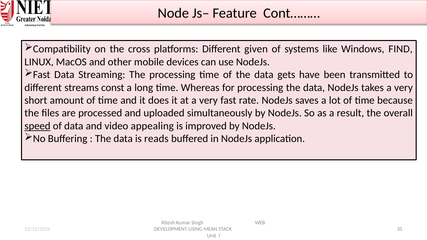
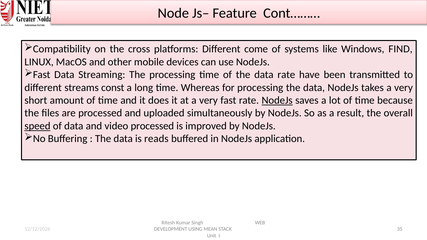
given: given -> come
data gets: gets -> rate
NodeJs at (277, 100) underline: none -> present
video appealing: appealing -> processed
